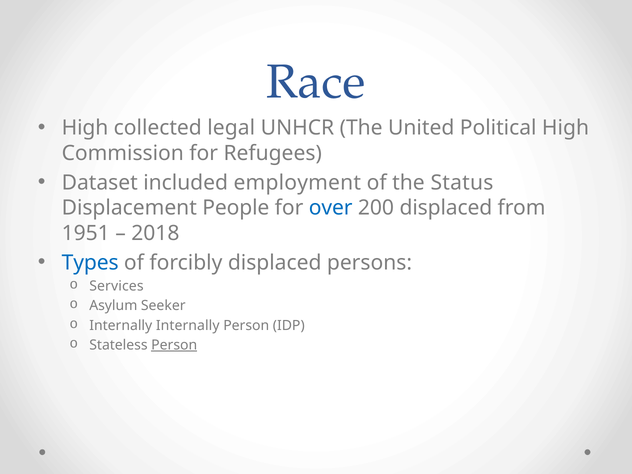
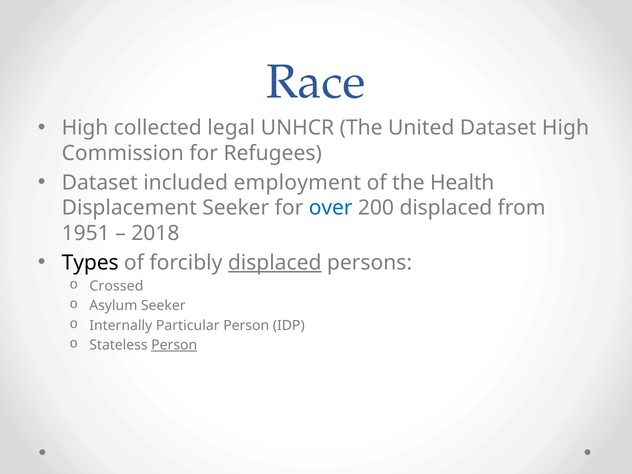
United Political: Political -> Dataset
Status: Status -> Health
Displacement People: People -> Seeker
Types colour: blue -> black
displaced at (275, 263) underline: none -> present
Services: Services -> Crossed
Internally Internally: Internally -> Particular
